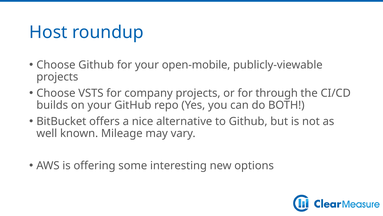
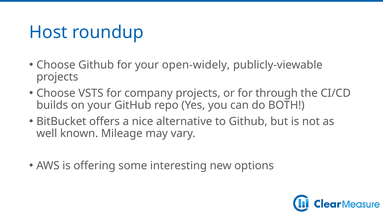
open-mobile: open-mobile -> open-widely
